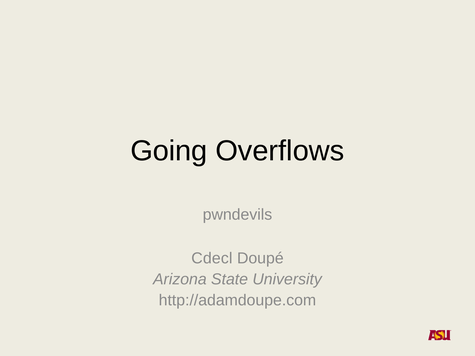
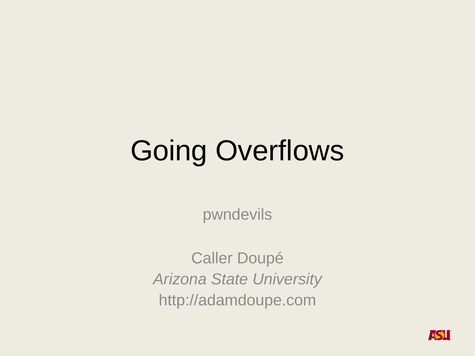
Cdecl: Cdecl -> Caller
